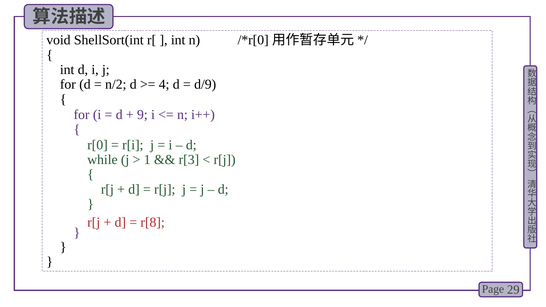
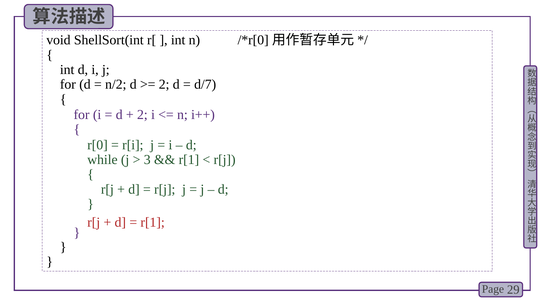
4 at (164, 85): 4 -> 2
d/9: d/9 -> d/7
9 at (142, 115): 9 -> 2
1: 1 -> 3
r[3 at (189, 160): r[3 -> r[1
r[8 at (153, 222): r[8 -> r[1
